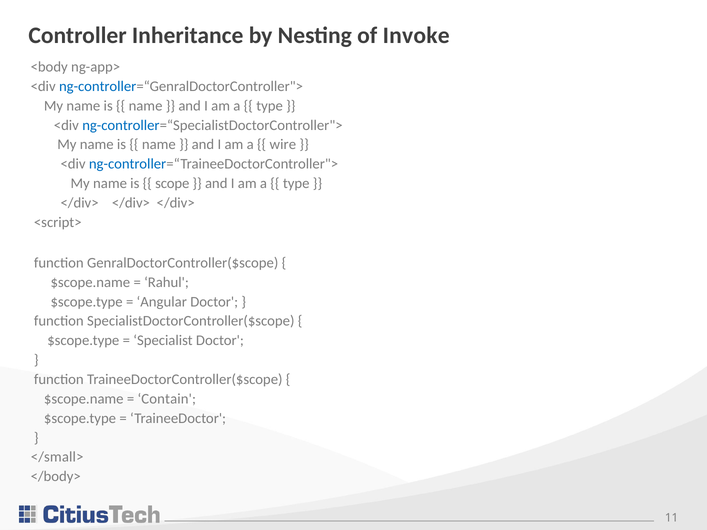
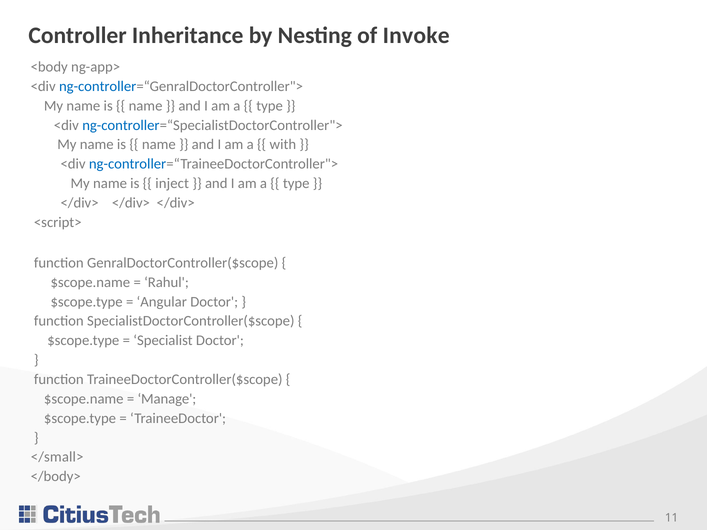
wire: wire -> with
scope: scope -> inject
Contain: Contain -> Manage
